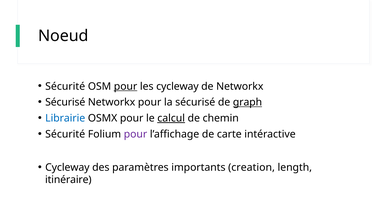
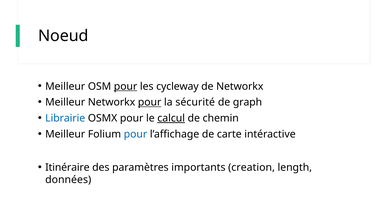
Sécurité at (65, 86): Sécurité -> Meilleur
Sécurisé at (65, 102): Sécurisé -> Meilleur
pour at (150, 102) underline: none -> present
la sécurisé: sécurisé -> sécurité
graph underline: present -> none
Sécurité at (65, 134): Sécurité -> Meilleur
pour at (135, 134) colour: purple -> blue
Cycleway at (67, 167): Cycleway -> Itinéraire
itinéraire: itinéraire -> données
